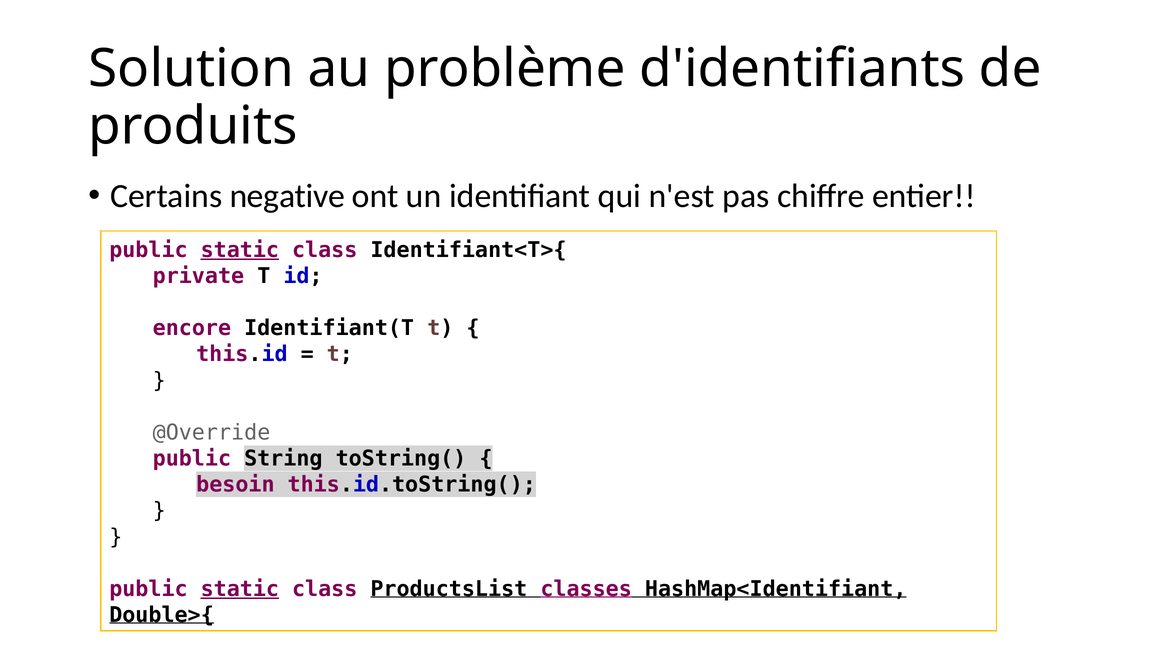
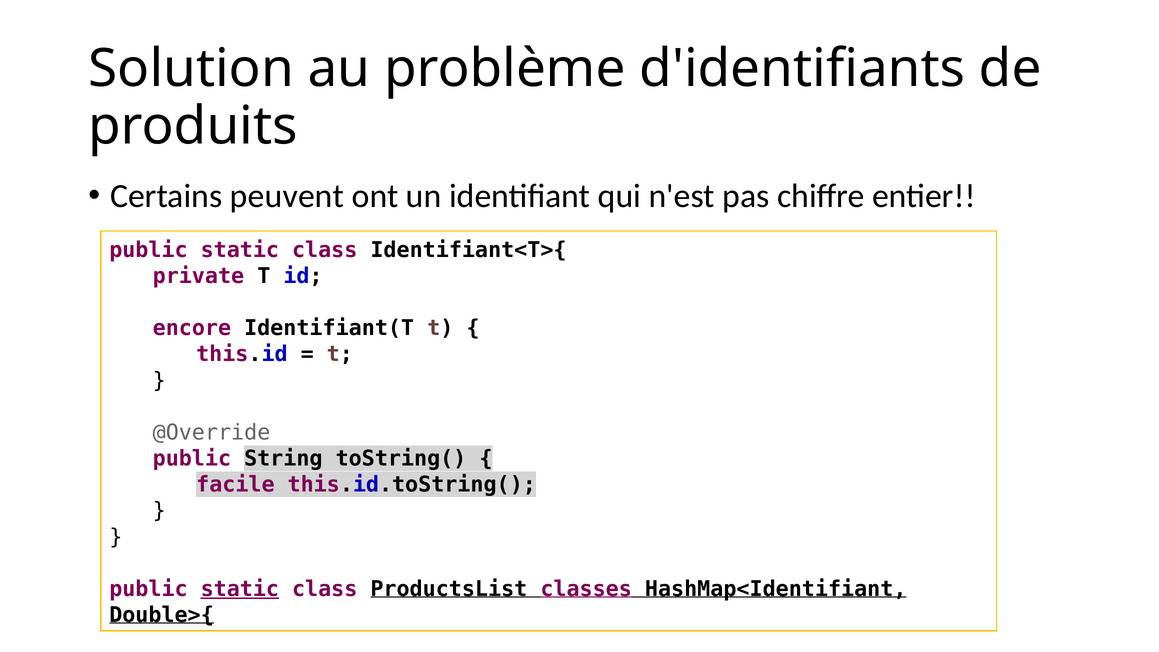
negative: negative -> peuvent
static at (240, 250) underline: present -> none
besoin: besoin -> facile
